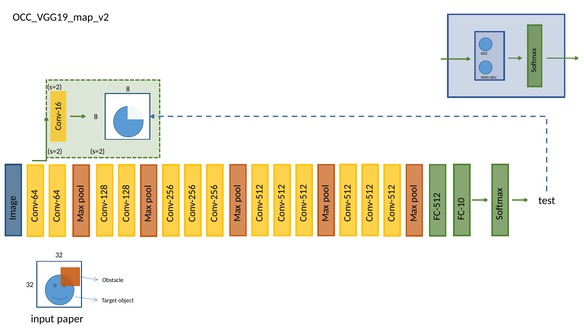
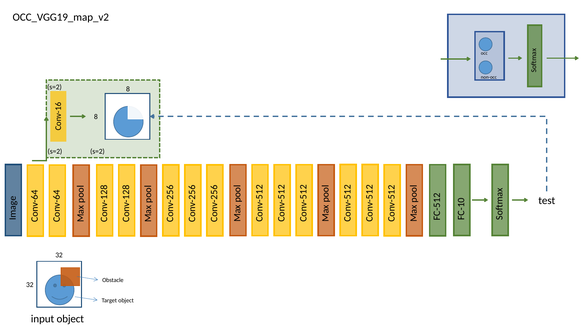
input paper: paper -> object
